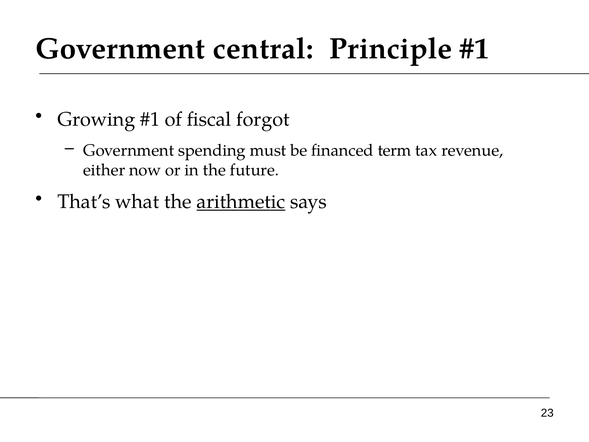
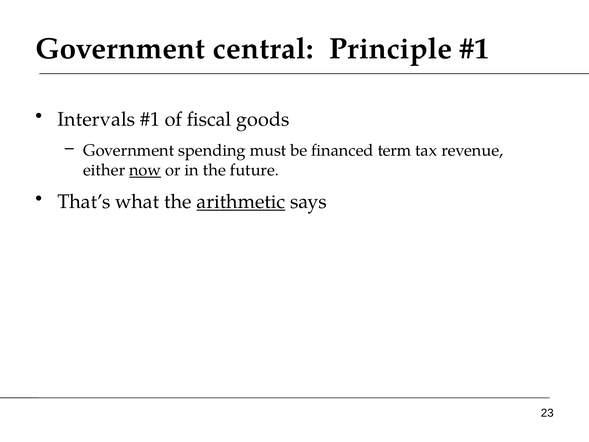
Growing: Growing -> Intervals
forgot: forgot -> goods
now underline: none -> present
